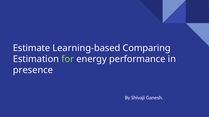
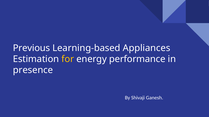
Estimate: Estimate -> Previous
Comparing: Comparing -> Appliances
for colour: light green -> yellow
